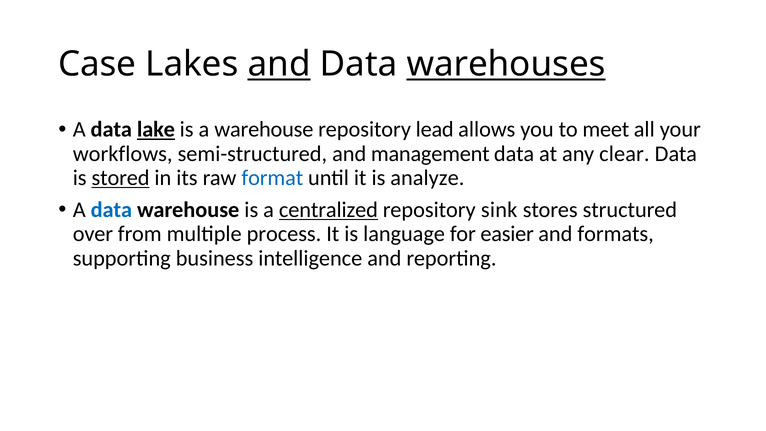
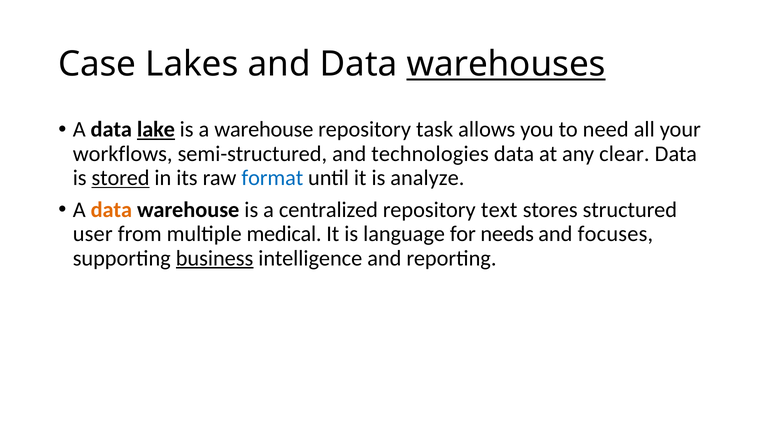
and at (279, 64) underline: present -> none
lead: lead -> task
meet: meet -> need
management: management -> technologies
data at (111, 210) colour: blue -> orange
centralized underline: present -> none
sink: sink -> text
over: over -> user
process: process -> medical
easier: easier -> needs
formats: formats -> focuses
business underline: none -> present
